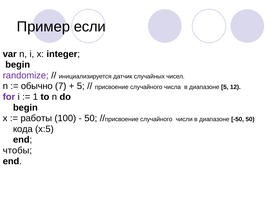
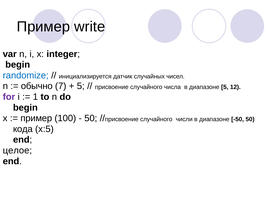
если: если -> write
randomize colour: purple -> blue
работы at (36, 119): работы -> пример
чтобы: чтобы -> целое
